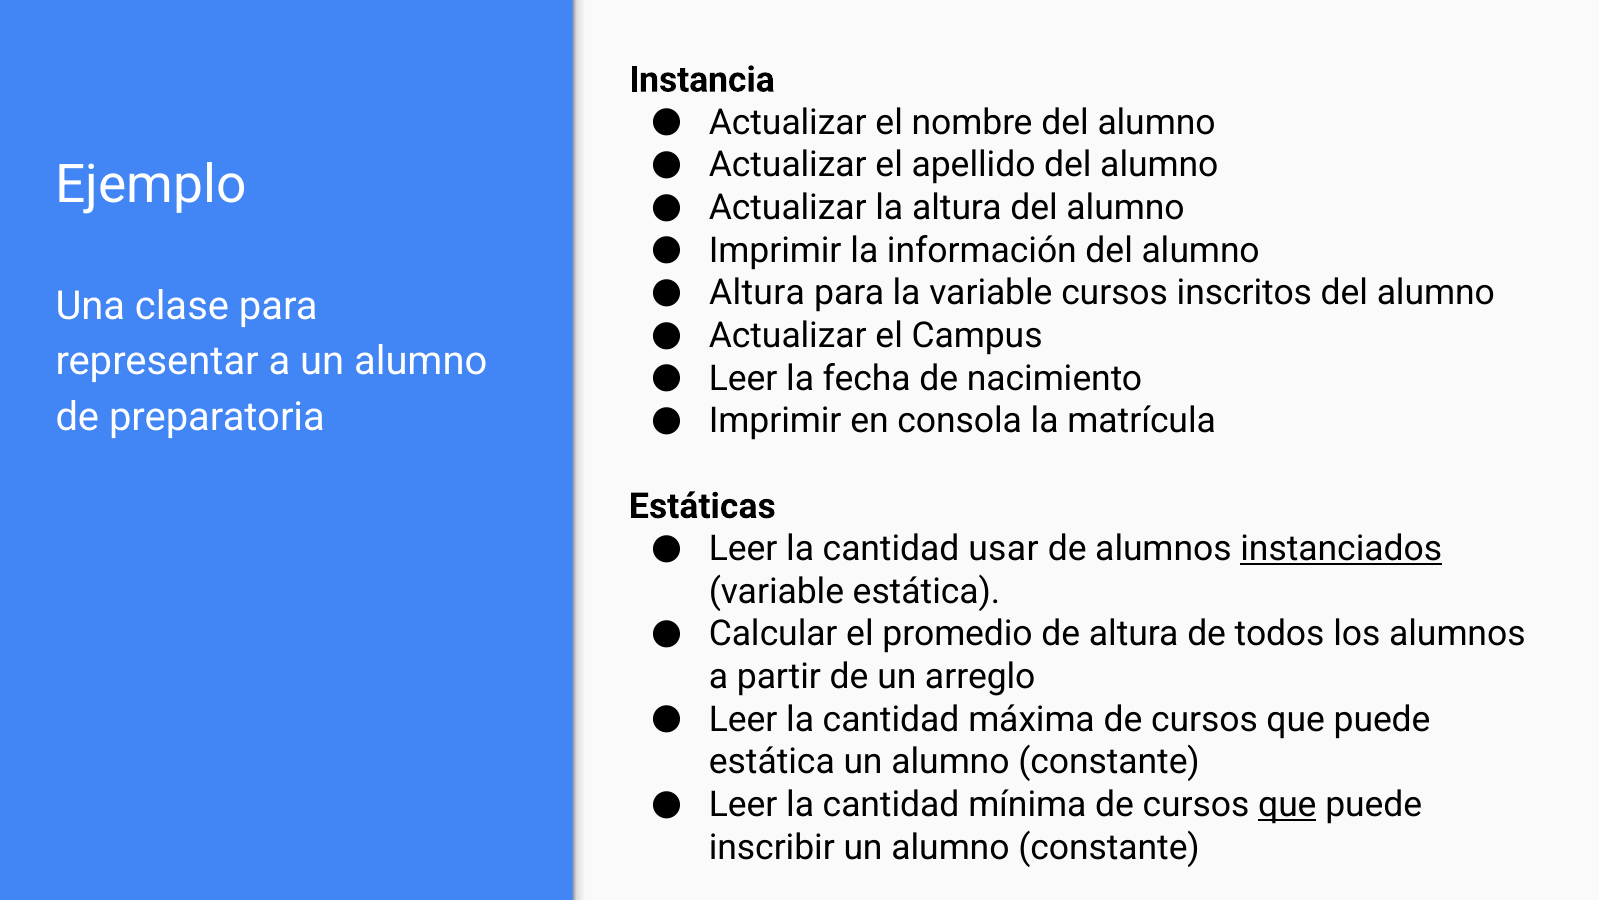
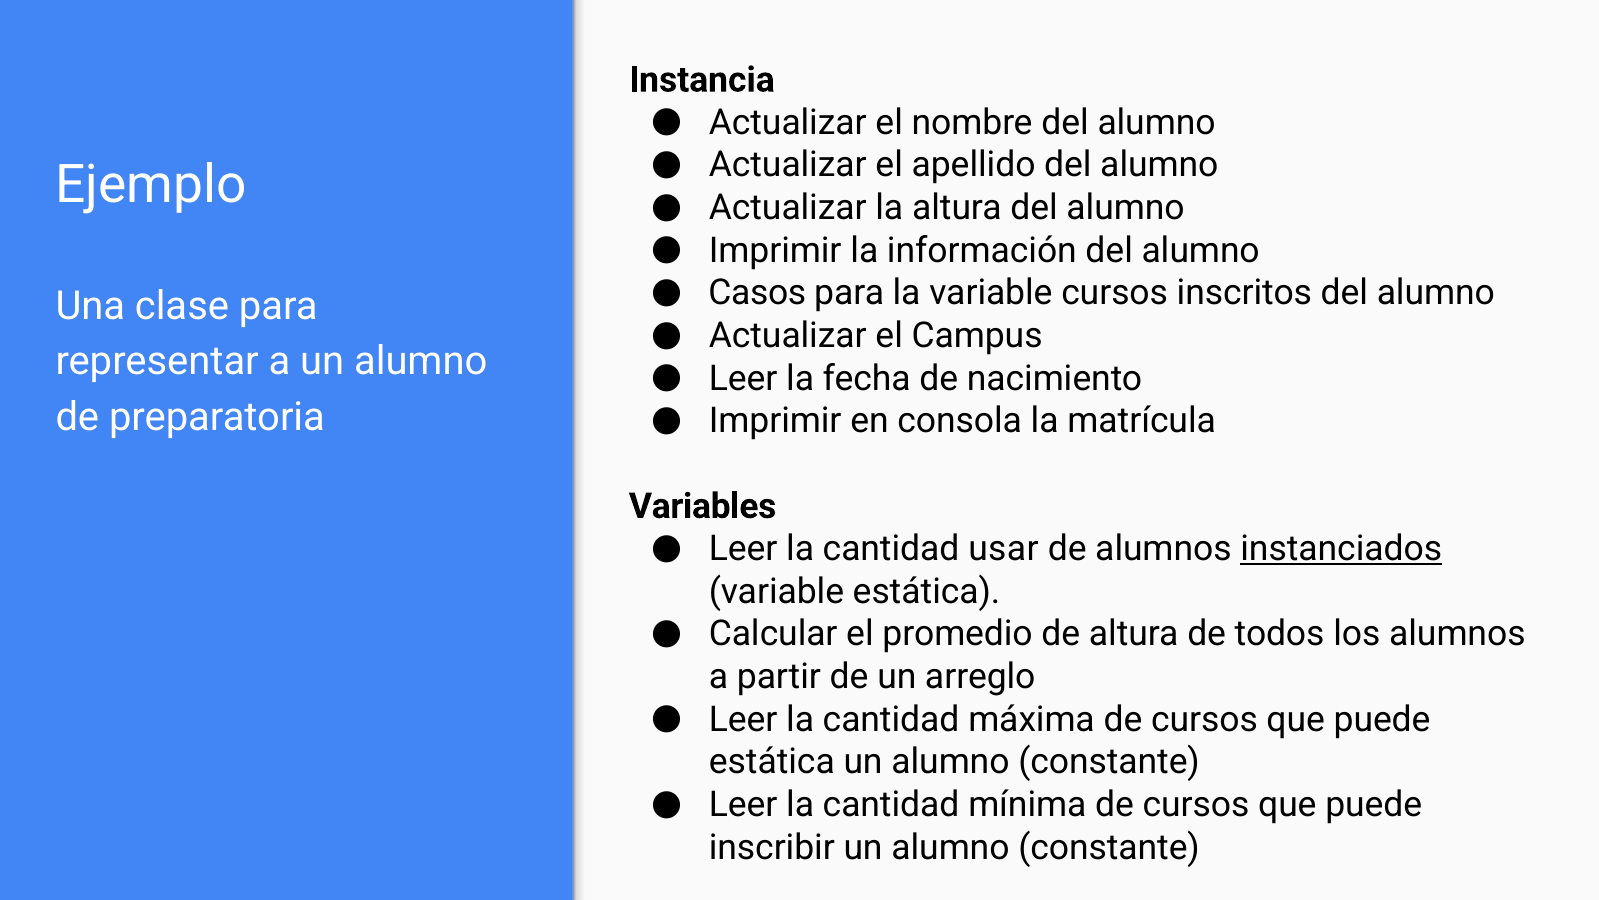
Altura at (757, 293): Altura -> Casos
Estáticas: Estáticas -> Variables
que at (1287, 804) underline: present -> none
